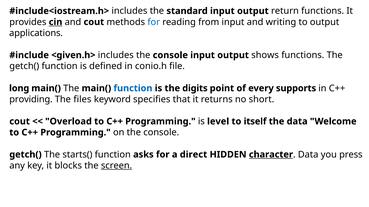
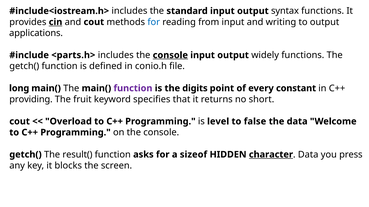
return: return -> syntax
<given.h>: <given.h> -> <parts.h>
console at (170, 55) underline: none -> present
shows: shows -> widely
function at (133, 88) colour: blue -> purple
supports: supports -> constant
files: files -> fruit
itself: itself -> false
starts(: starts( -> result(
direct: direct -> sizeof
screen underline: present -> none
